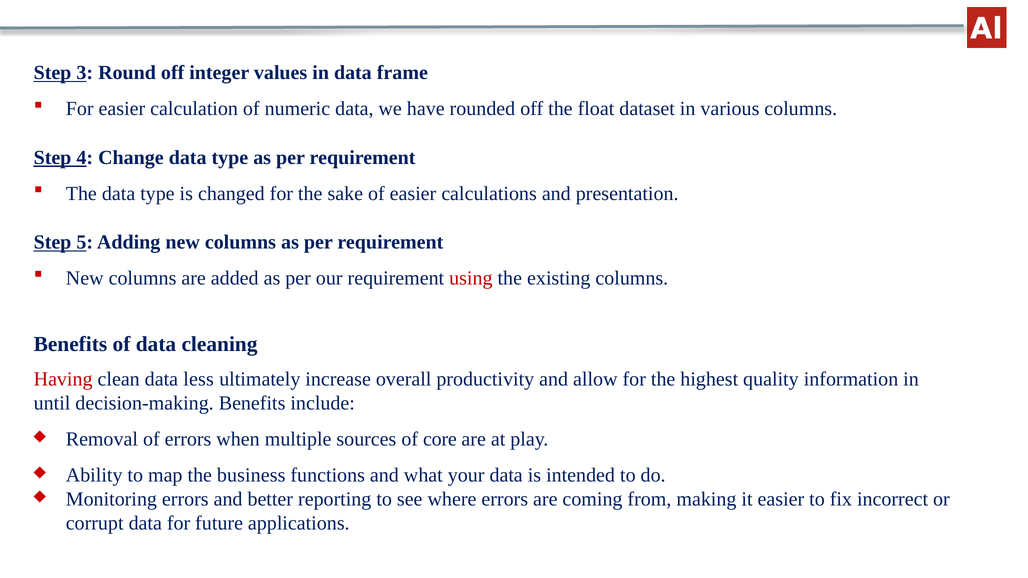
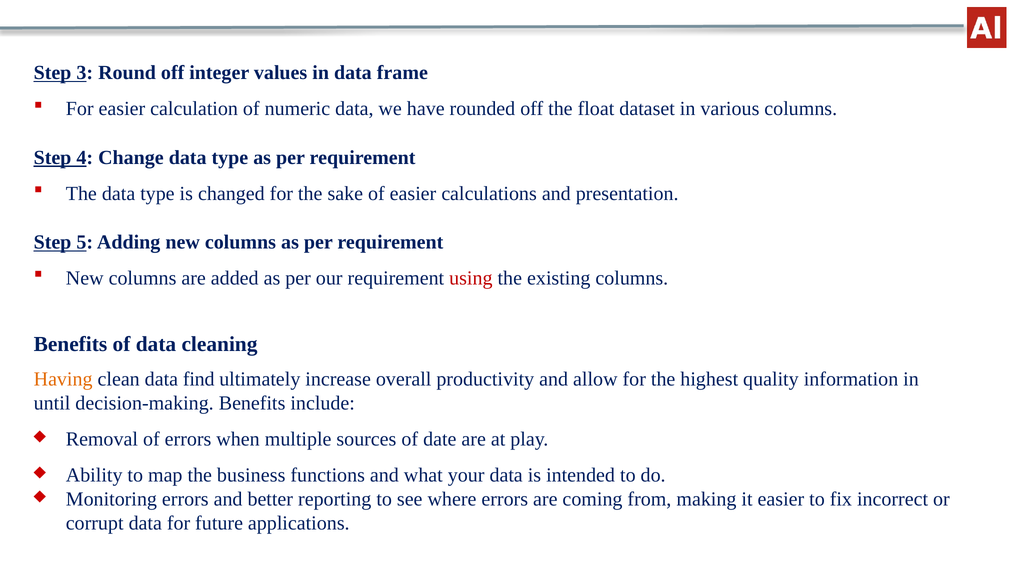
Having colour: red -> orange
less: less -> find
core: core -> date
